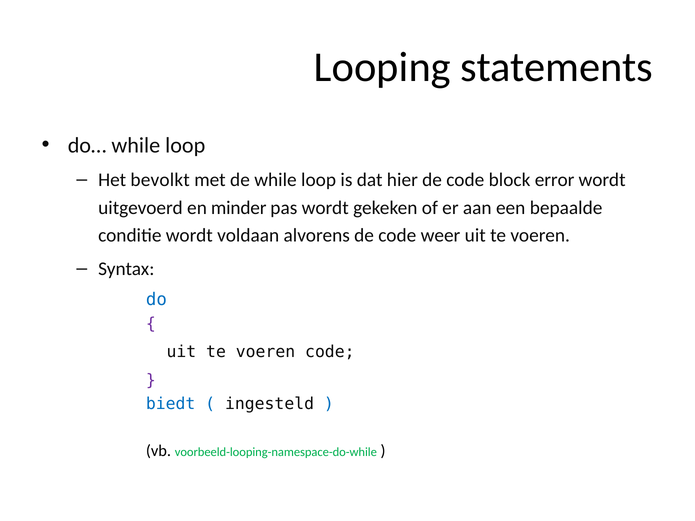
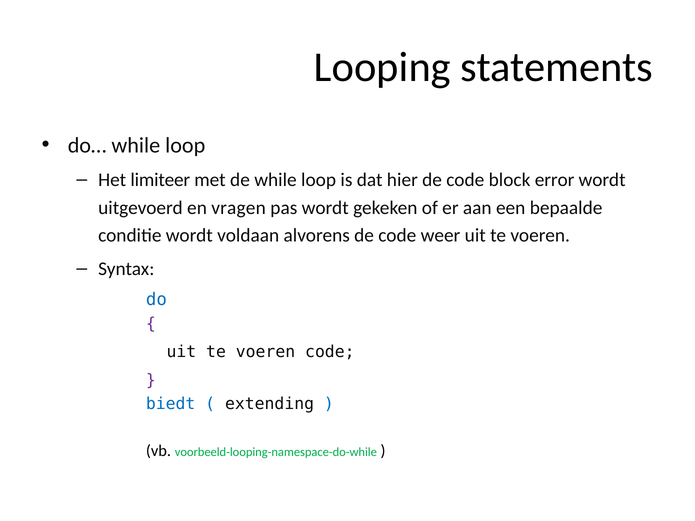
bevolkt: bevolkt -> limiteer
minder: minder -> vragen
ingesteld: ingesteld -> extending
